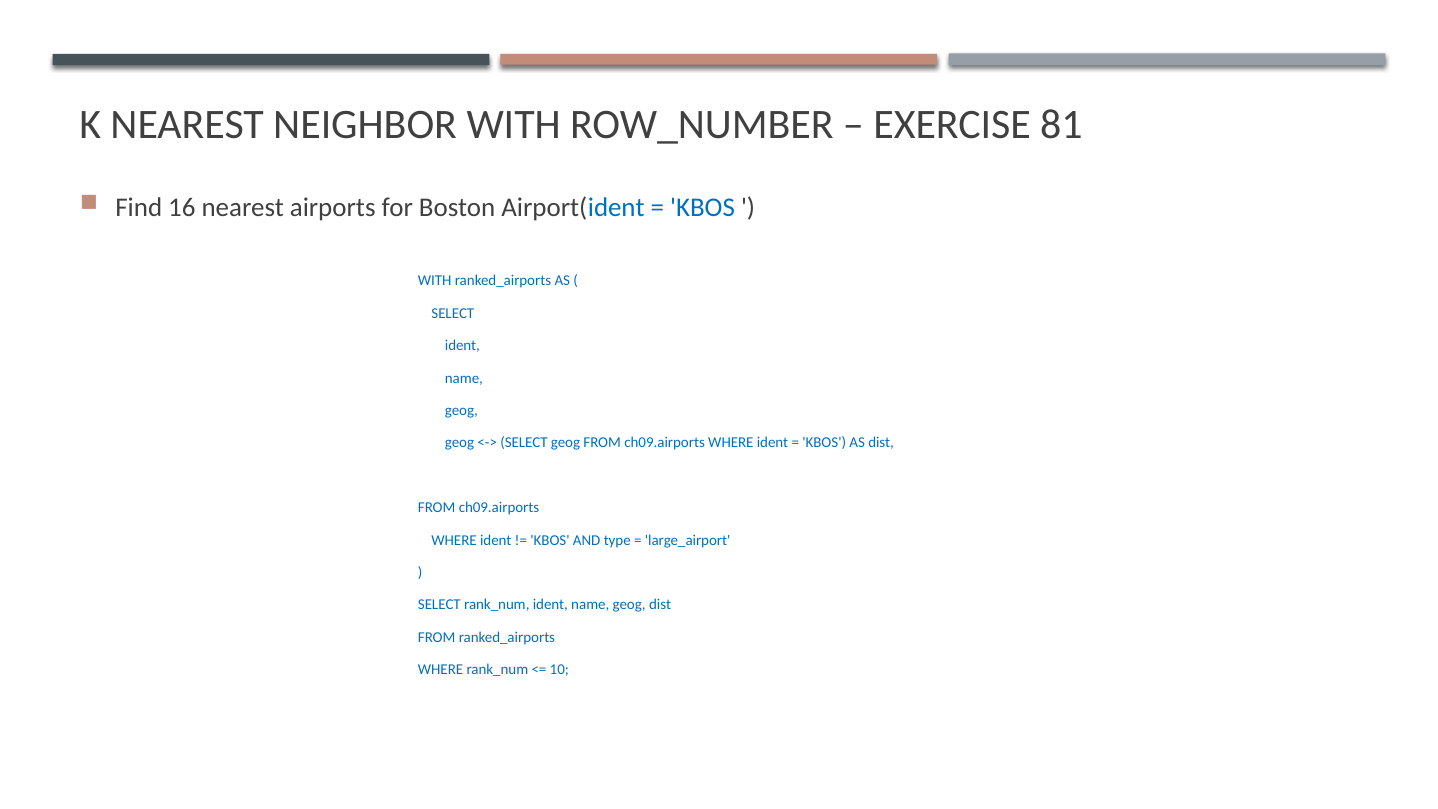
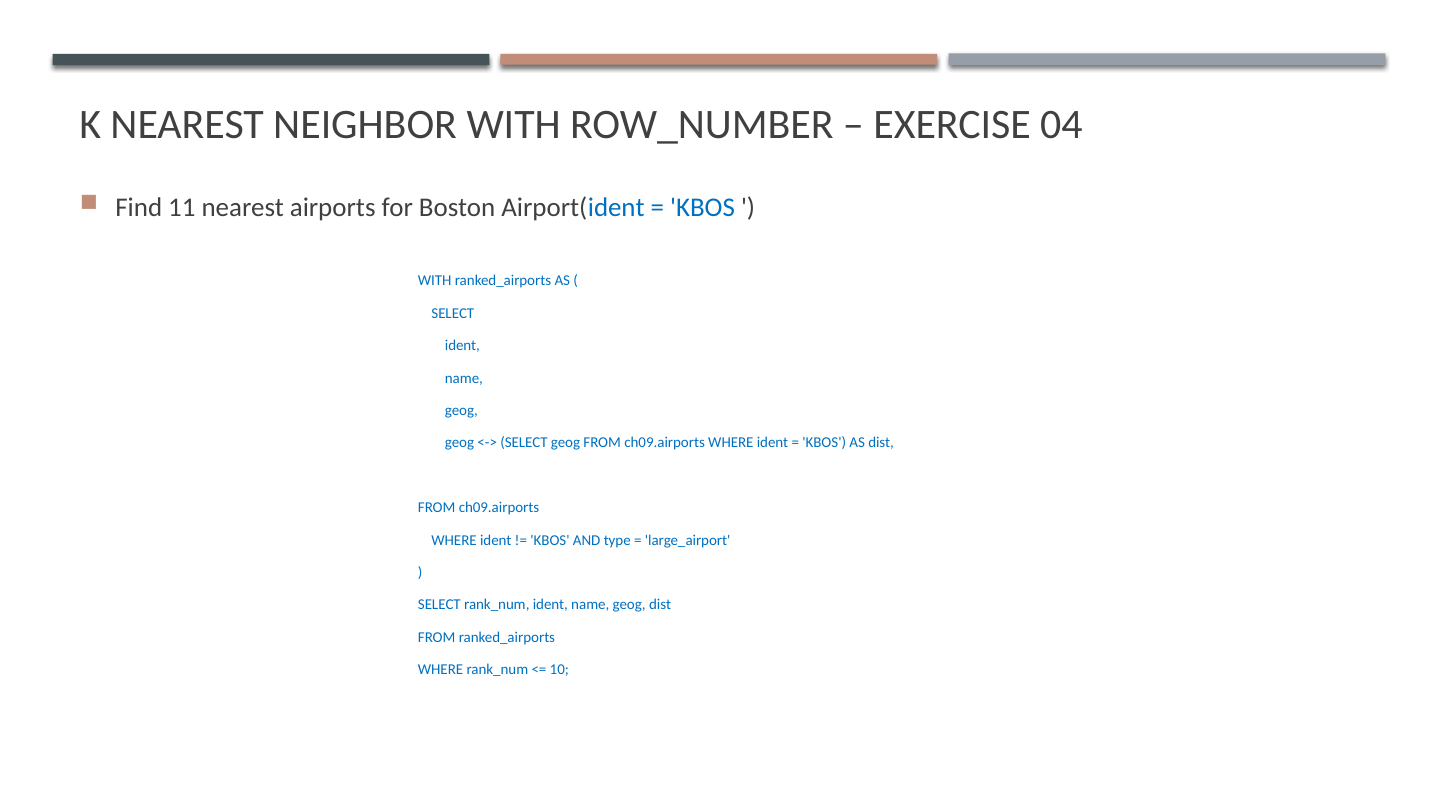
81: 81 -> 04
16: 16 -> 11
